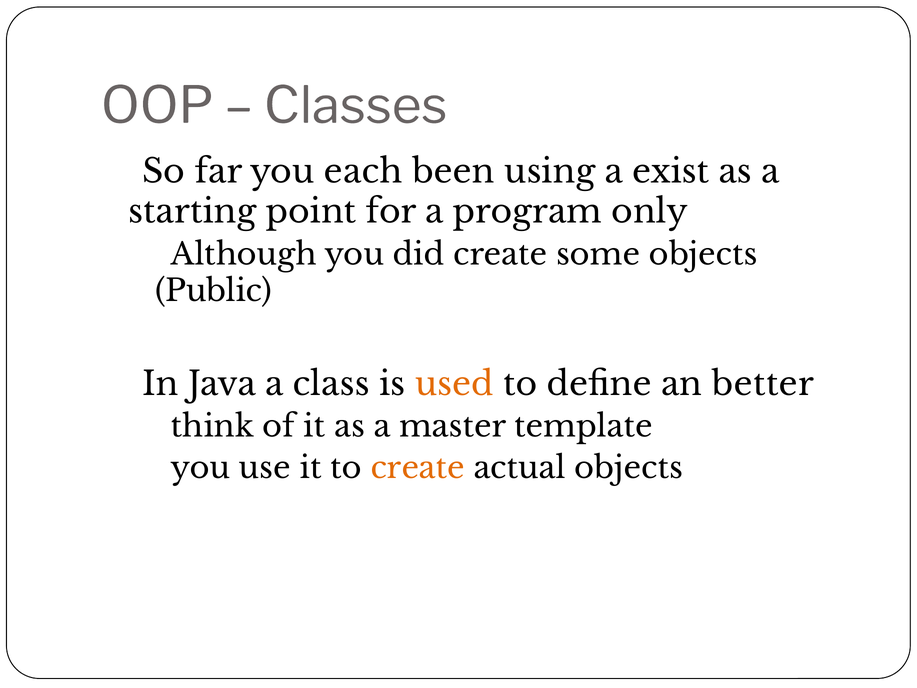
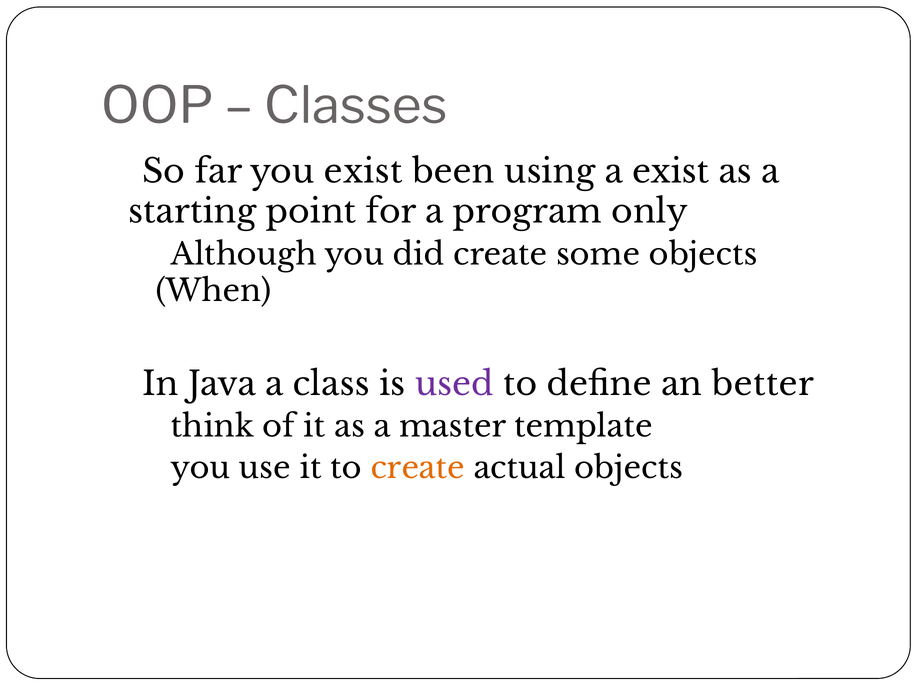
you each: each -> exist
Public: Public -> When
used colour: orange -> purple
